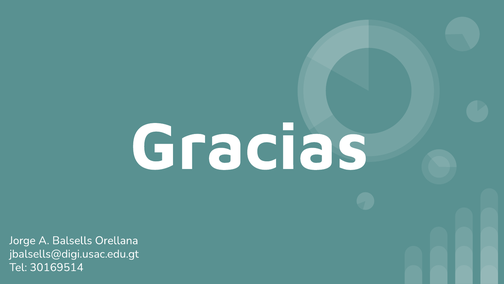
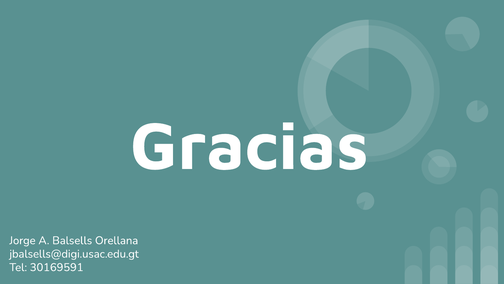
30169514: 30169514 -> 30169591
